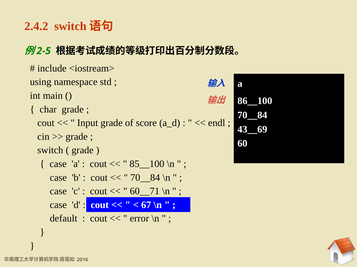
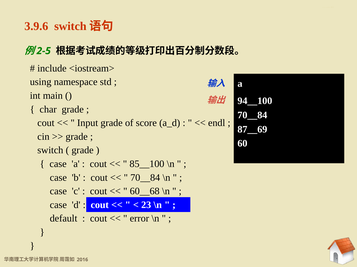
2.4.2: 2.4.2 -> 3.9.6
86__100: 86__100 -> 94__100
43__69: 43__69 -> 87__69
60__71: 60__71 -> 60__68
67: 67 -> 23
